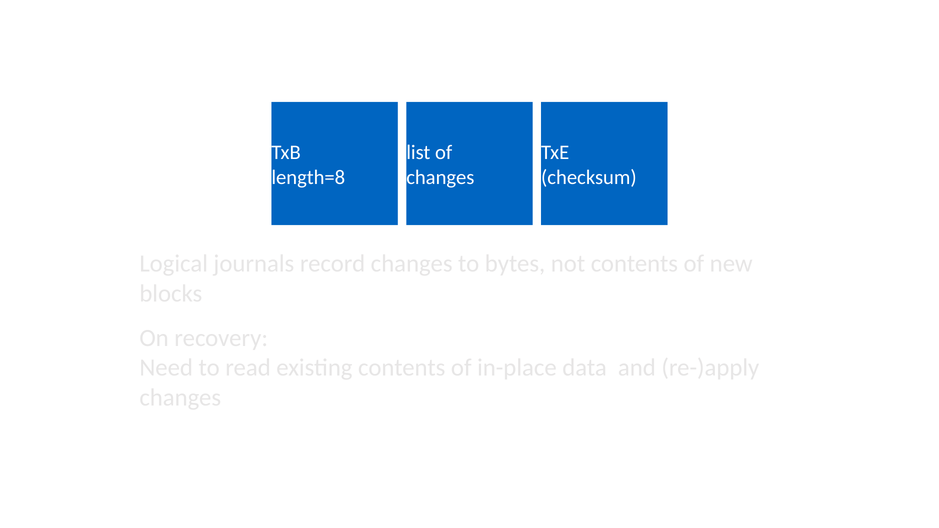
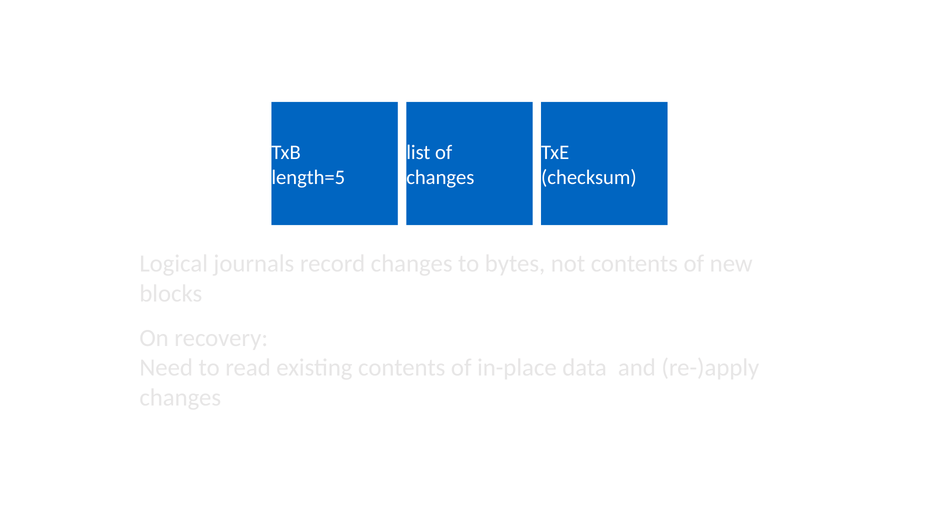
length=8: length=8 -> length=5
